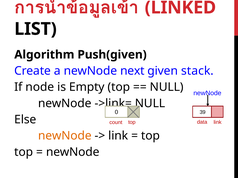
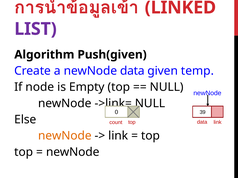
LIST colour: black -> purple
newNode next: next -> data
stack: stack -> temp
